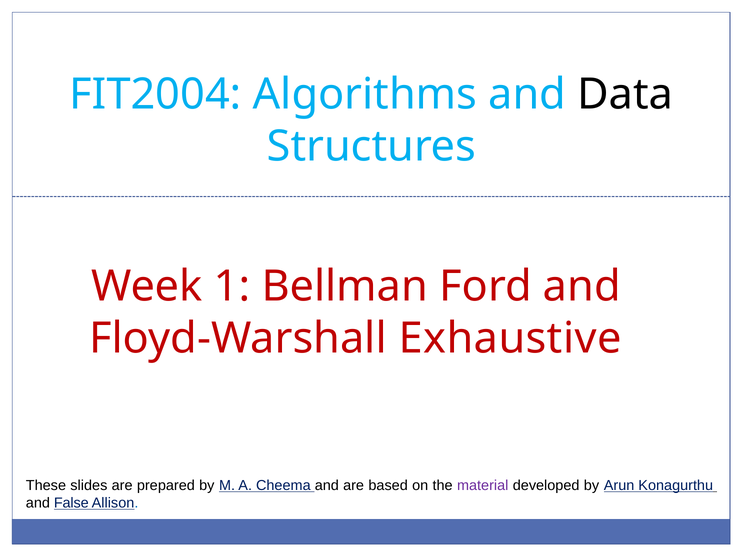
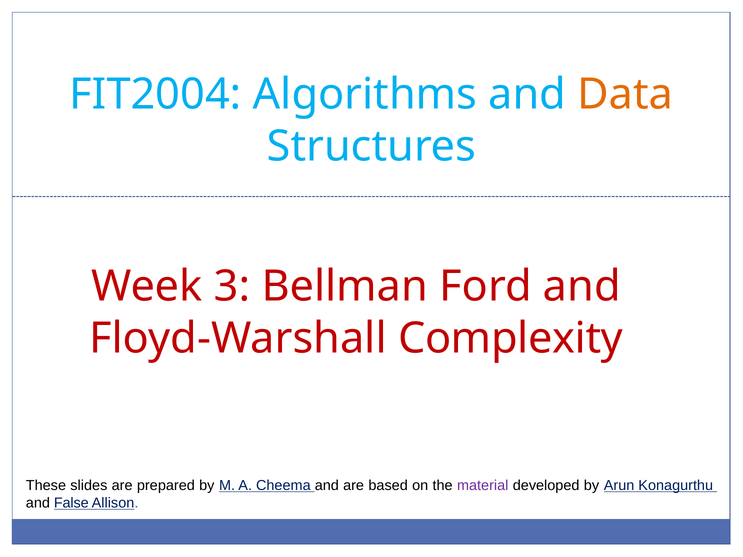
Data colour: black -> orange
1: 1 -> 3
Exhaustive: Exhaustive -> Complexity
